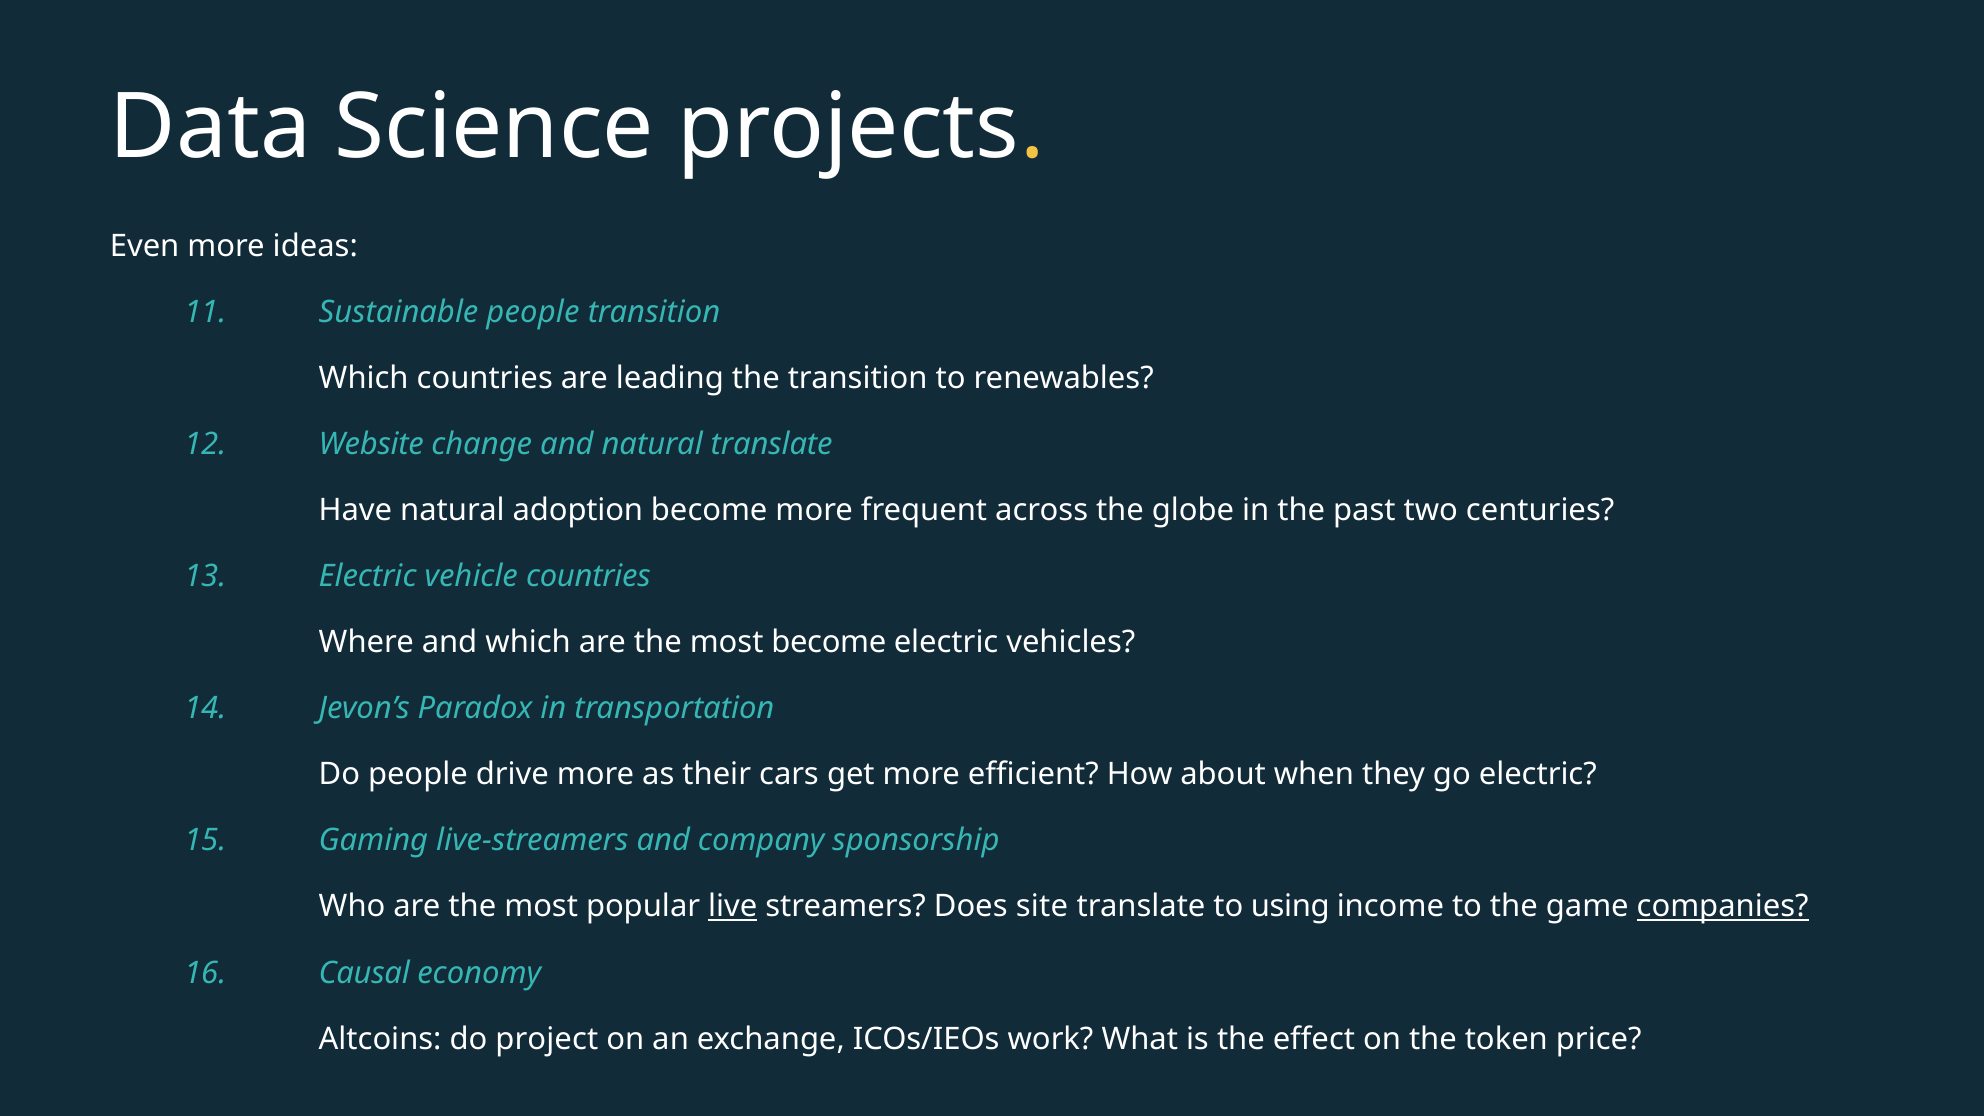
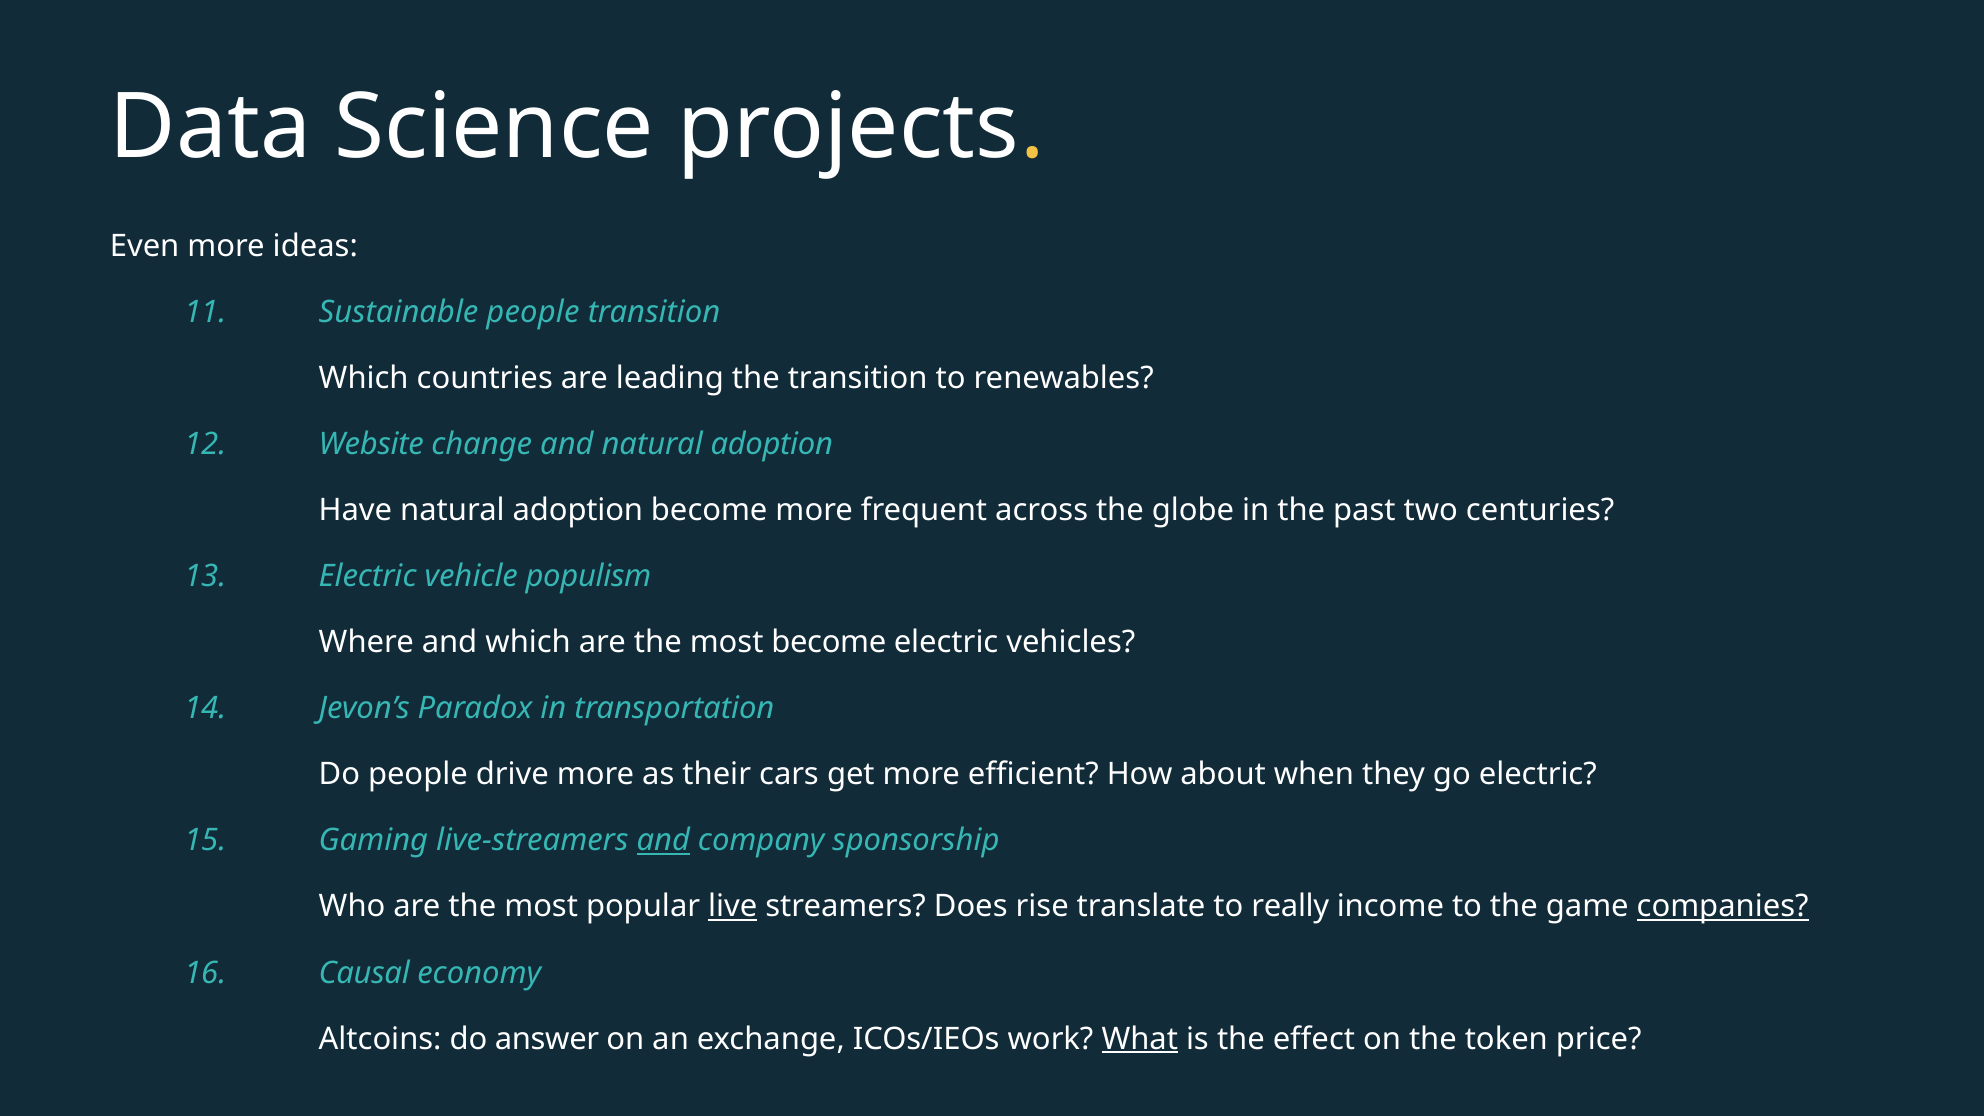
and natural translate: translate -> adoption
vehicle countries: countries -> populism
and at (663, 841) underline: none -> present
site: site -> rise
using: using -> really
project: project -> answer
What underline: none -> present
